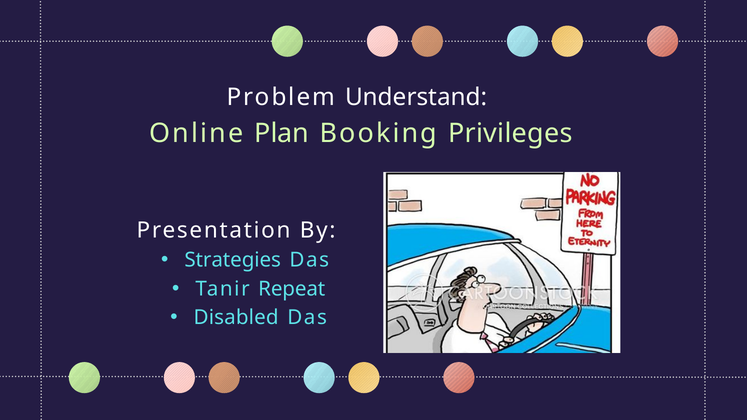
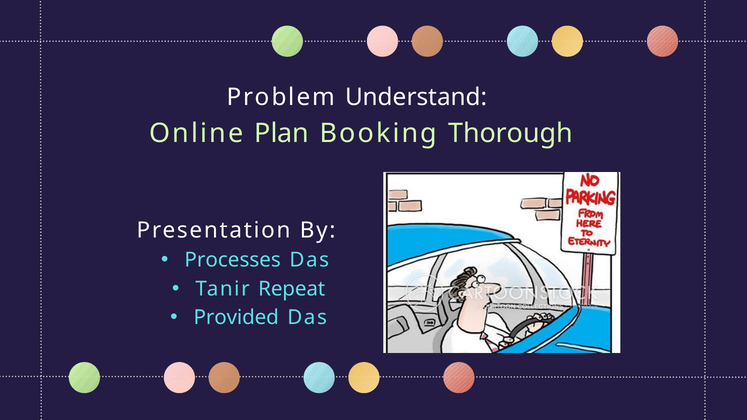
Privileges: Privileges -> Thorough
Strategies: Strategies -> Processes
Disabled: Disabled -> Provided
